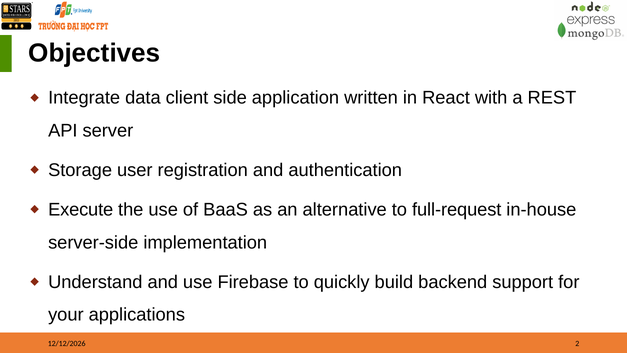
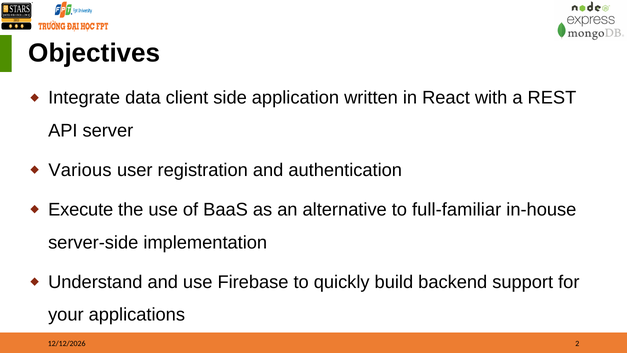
Storage: Storage -> Various
full-request: full-request -> full-familiar
